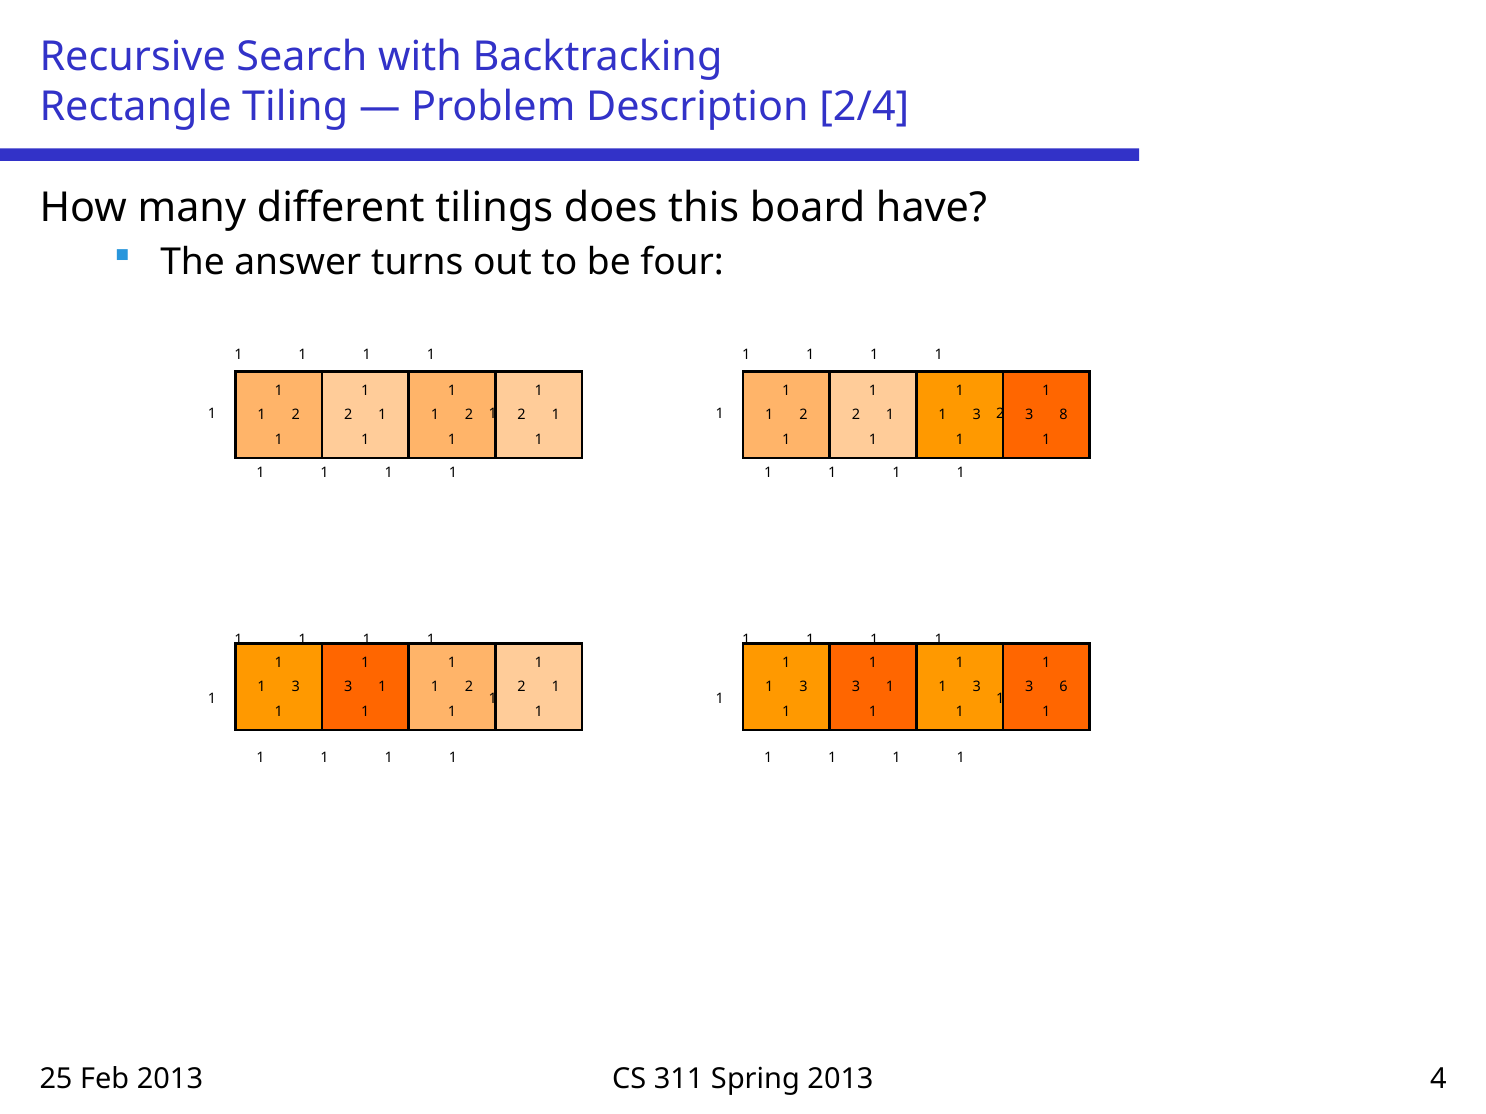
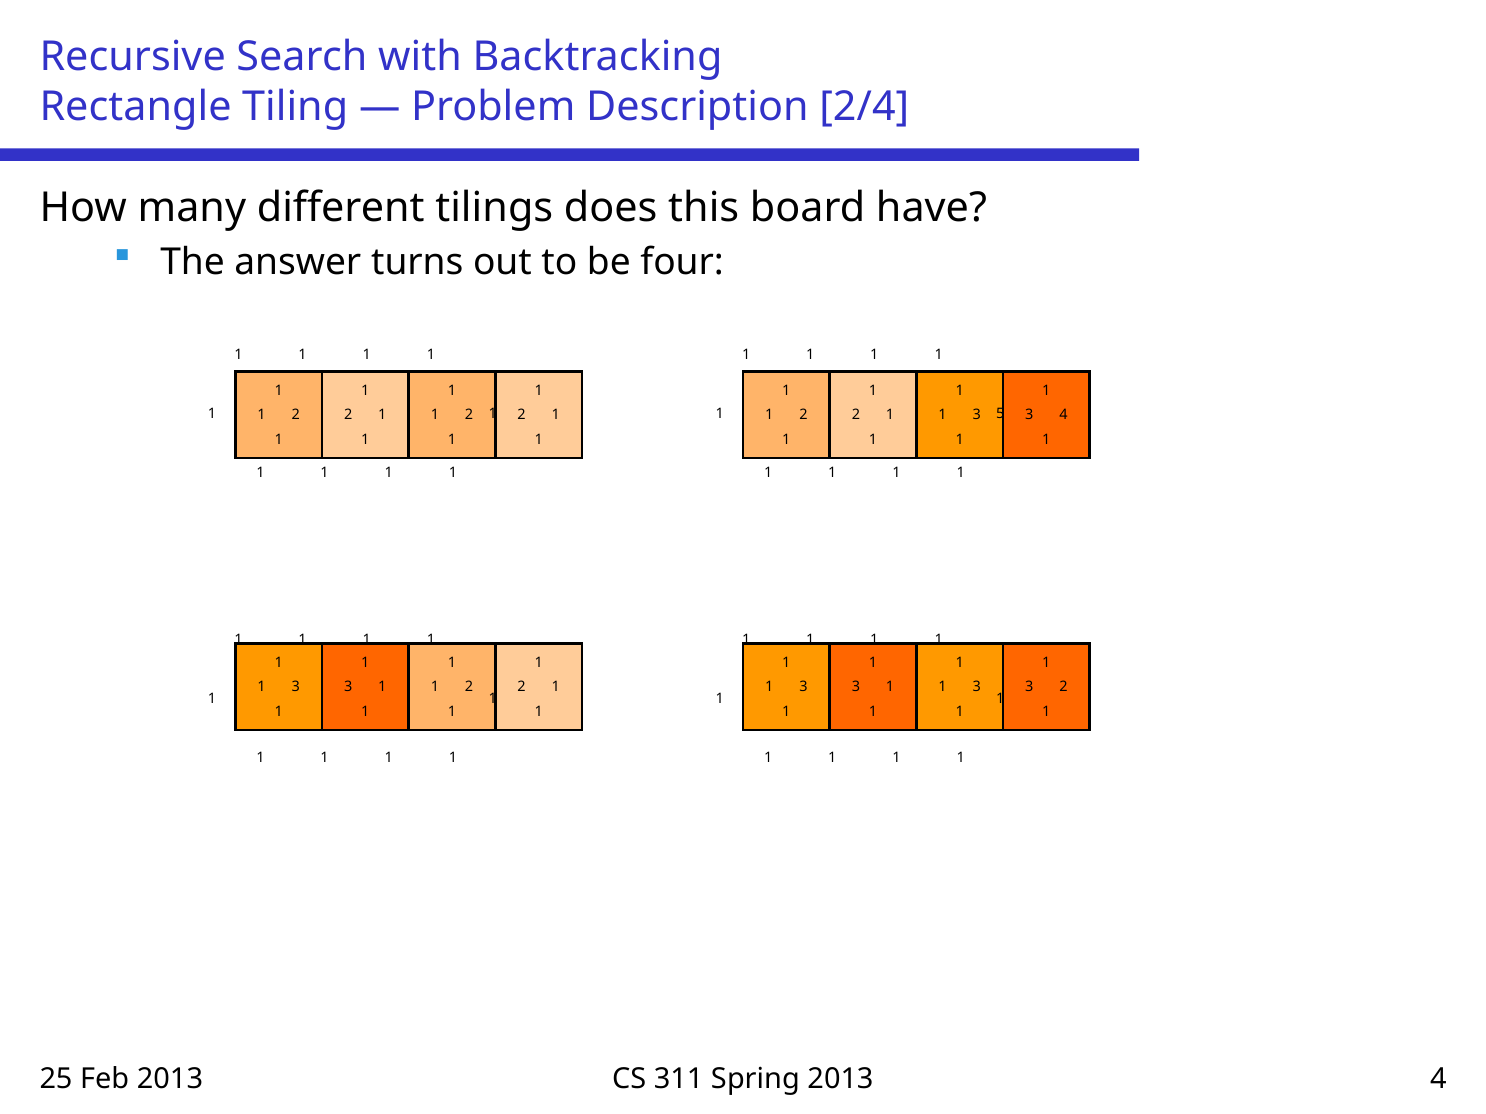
2 at (1000, 414): 2 -> 5
3 8: 8 -> 4
3 6: 6 -> 2
